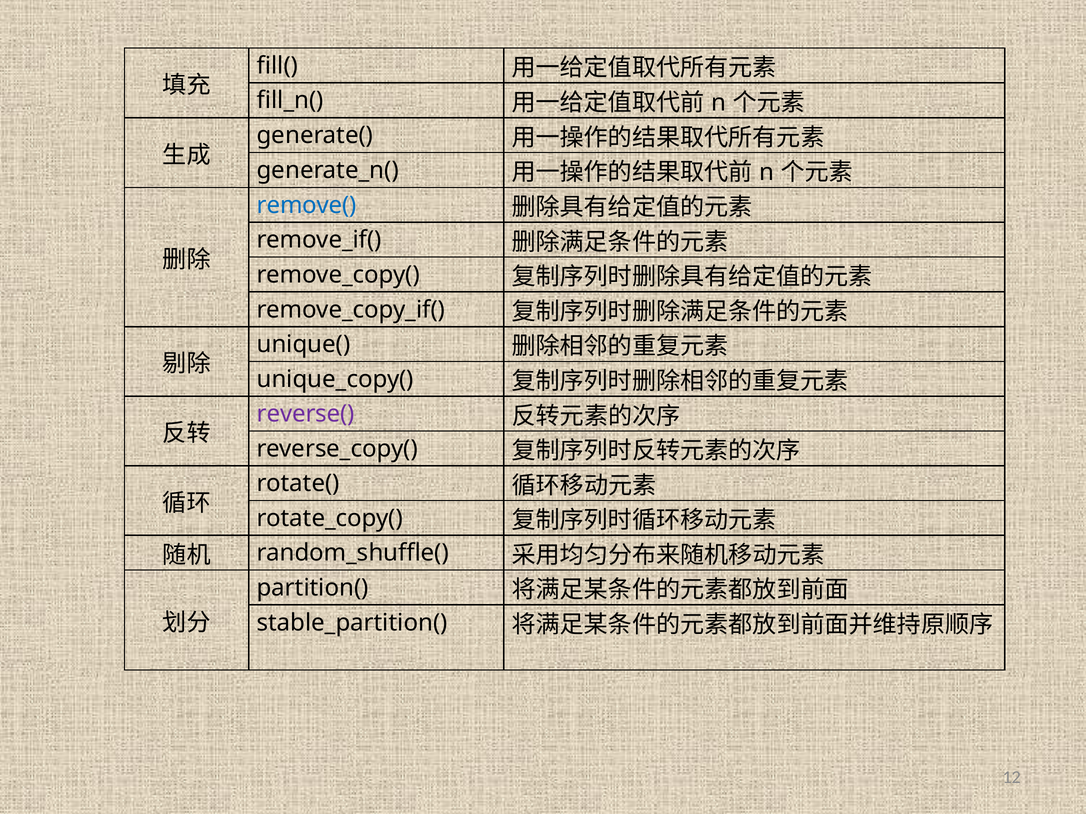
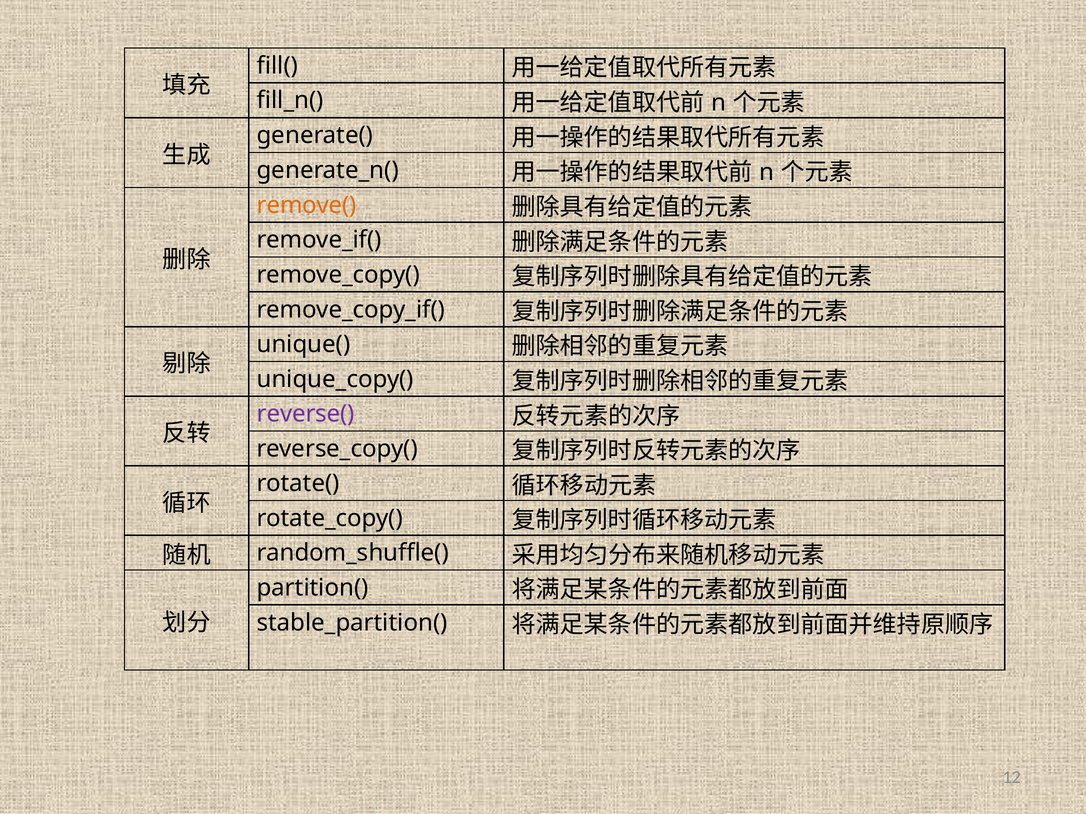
remove( colour: blue -> orange
